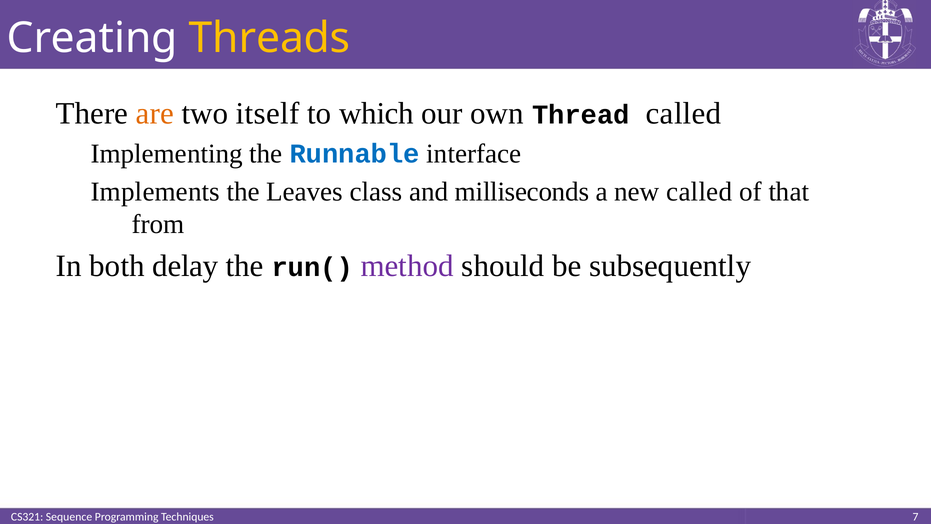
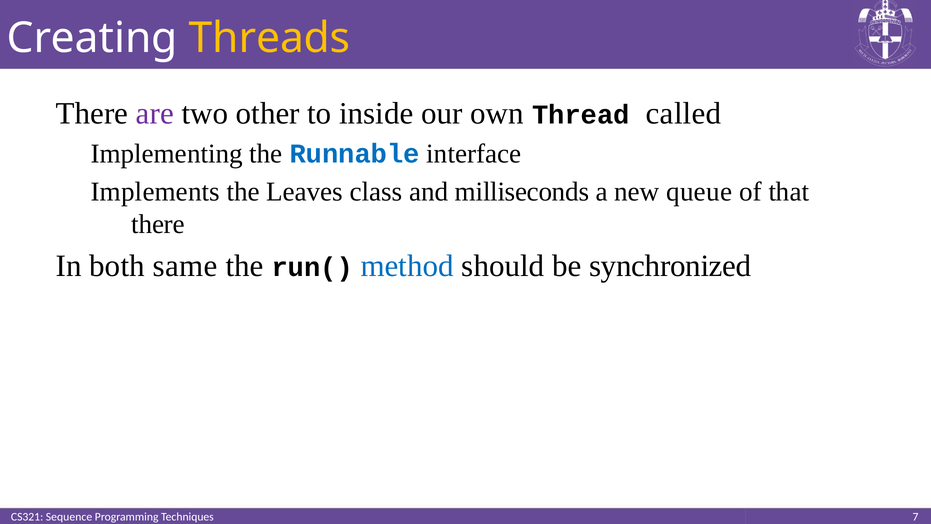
are colour: orange -> purple
itself: itself -> other
which: which -> inside
new called: called -> queue
from at (158, 224): from -> there
delay: delay -> same
method colour: purple -> blue
subsequently: subsequently -> synchronized
